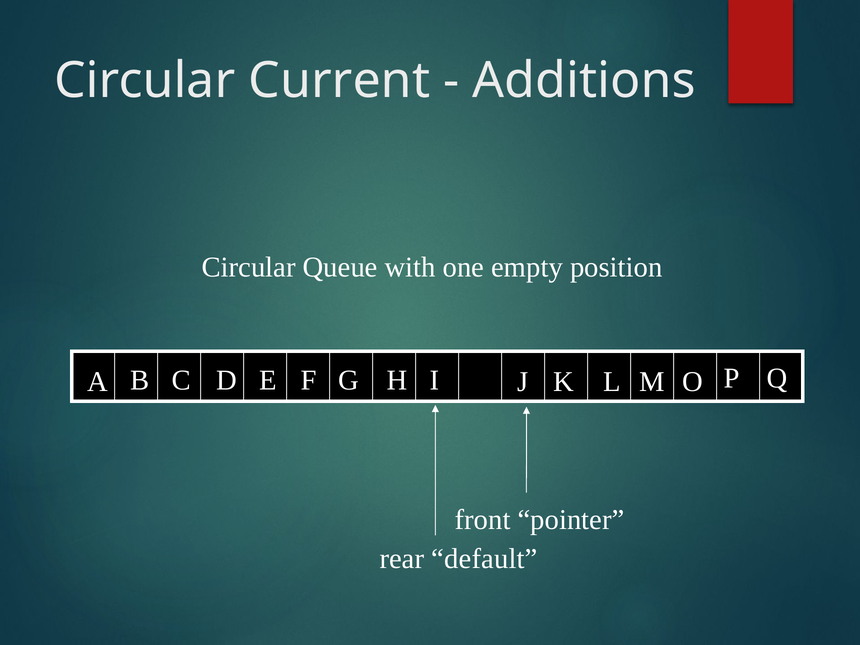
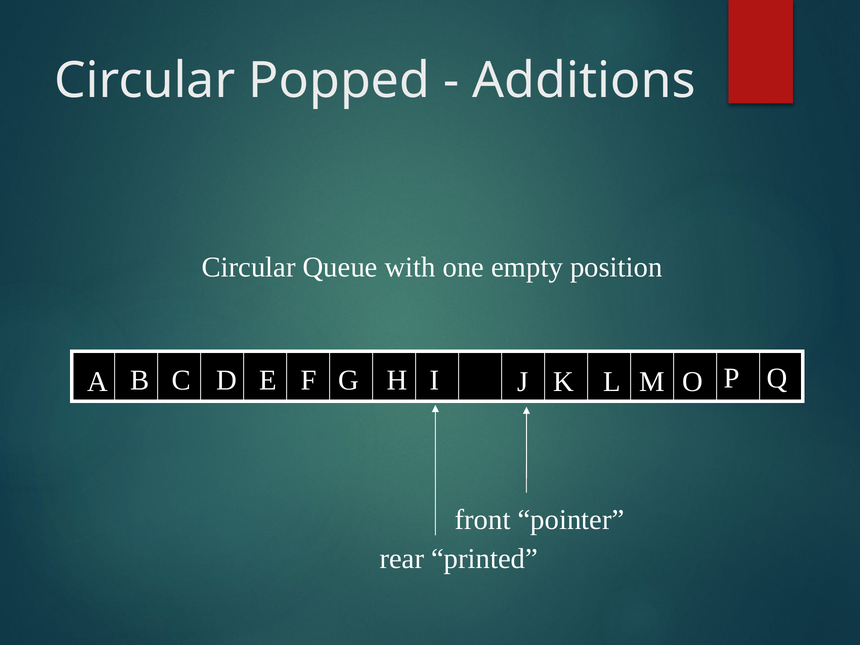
Current: Current -> Popped
default: default -> printed
